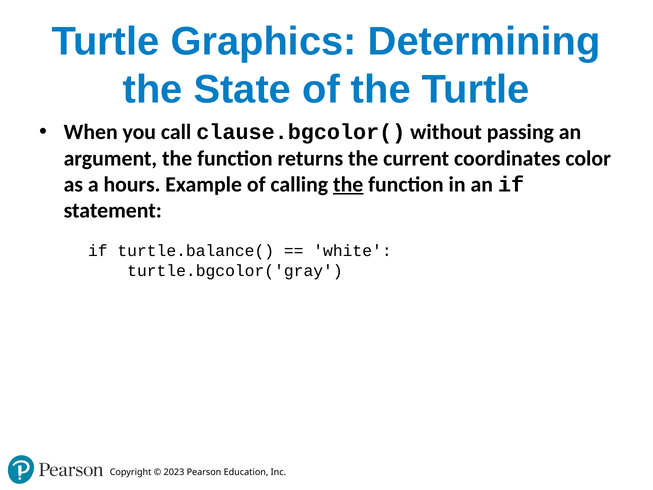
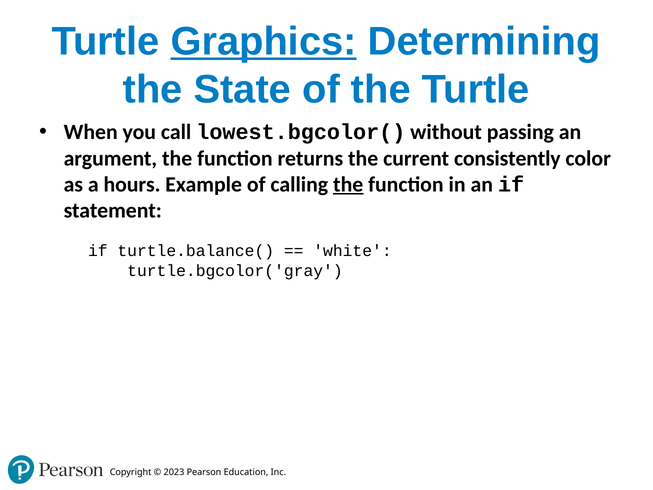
Graphics underline: none -> present
clause.bgcolor(: clause.bgcolor( -> lowest.bgcolor(
coordinates: coordinates -> consistently
